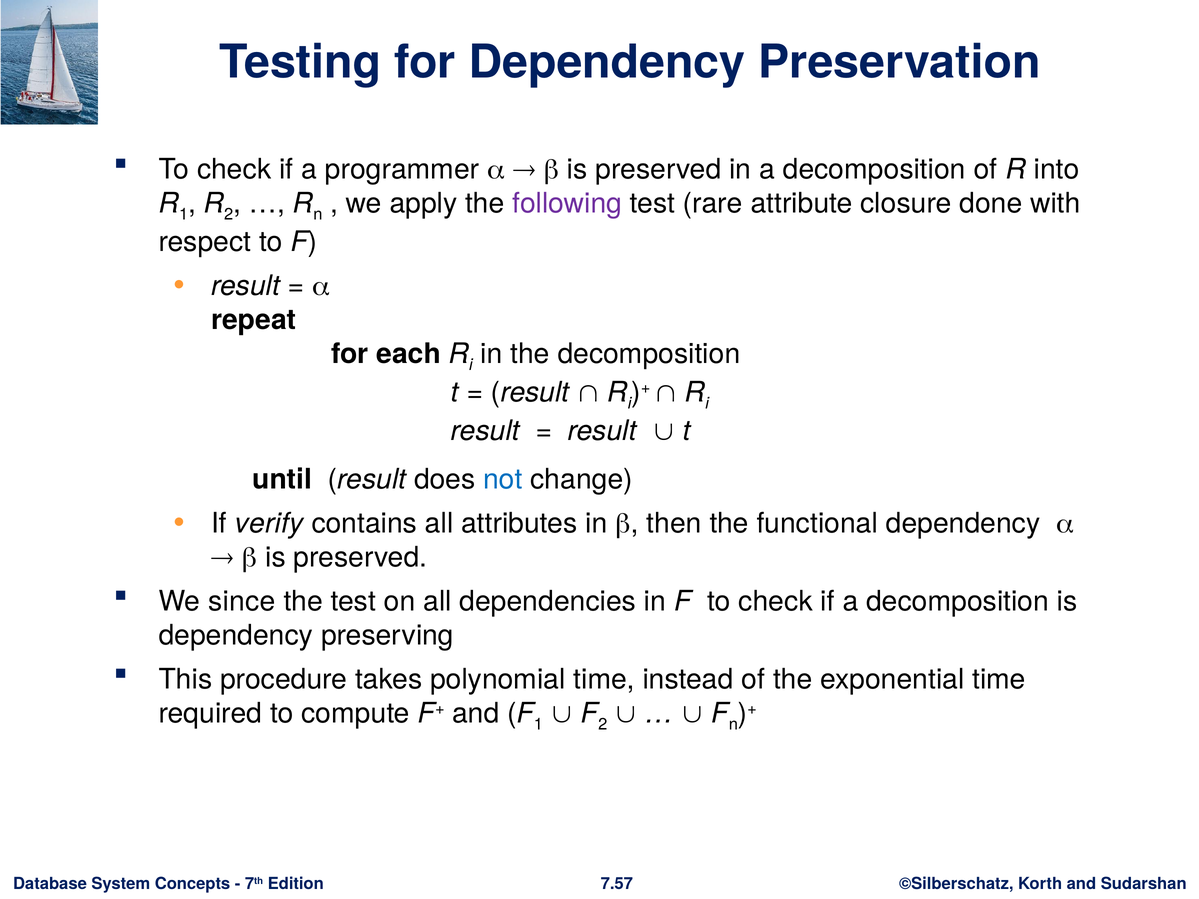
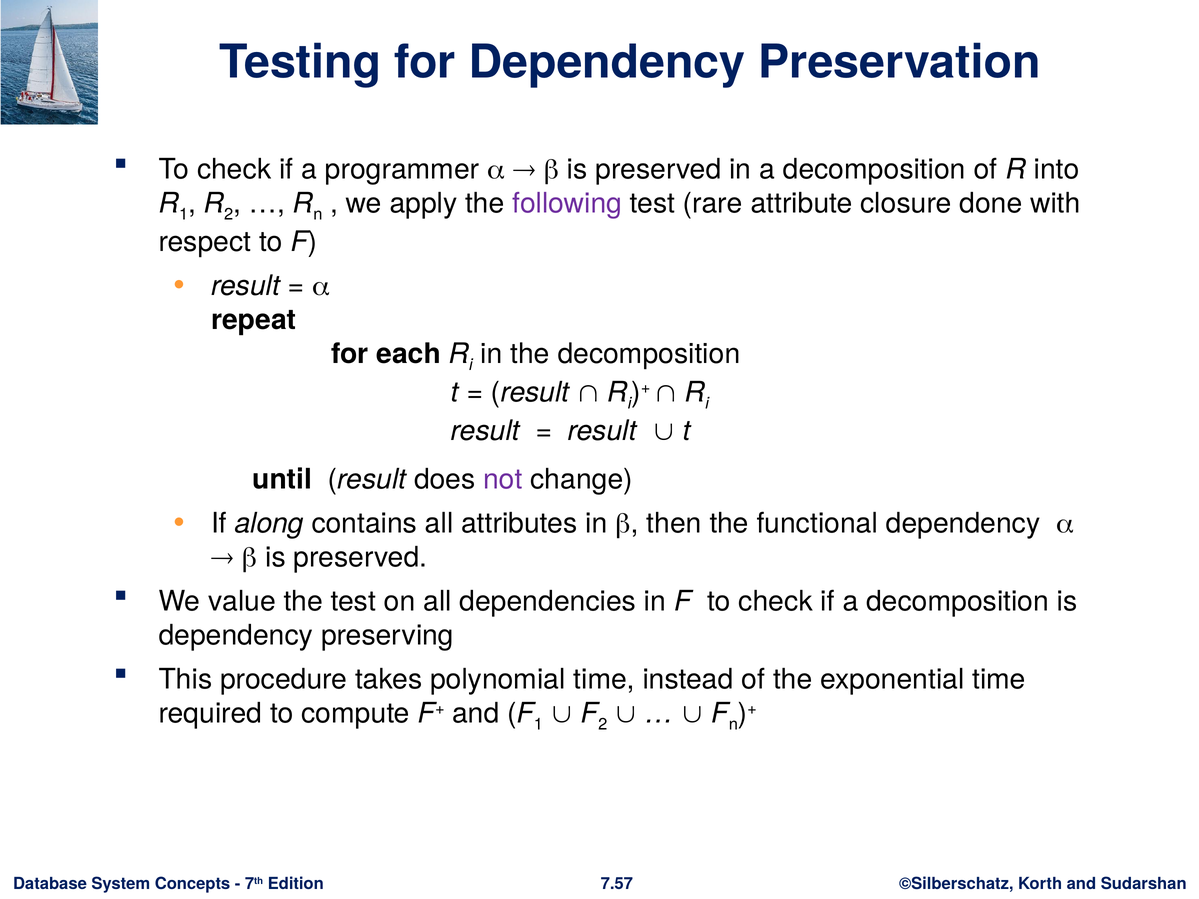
not colour: blue -> purple
verify: verify -> along
since: since -> value
